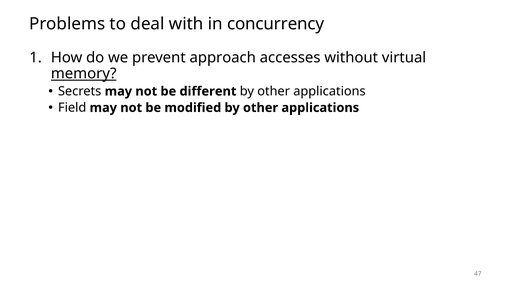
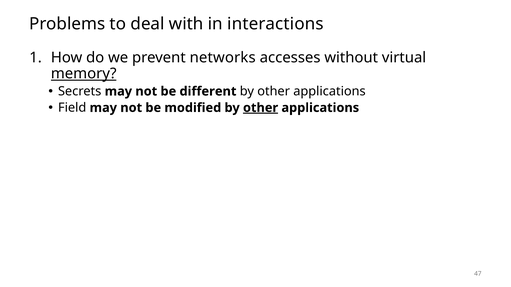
concurrency: concurrency -> interactions
approach: approach -> networks
other at (261, 108) underline: none -> present
